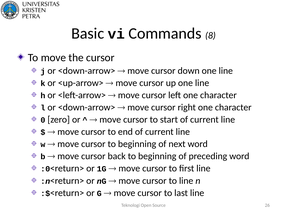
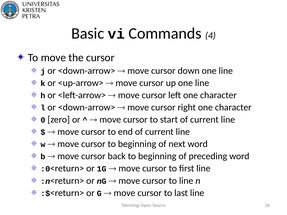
8: 8 -> 4
